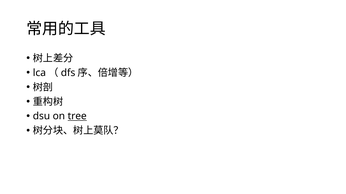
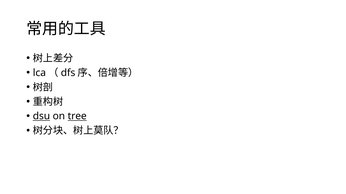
dsu underline: none -> present
